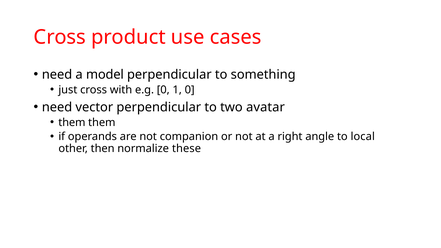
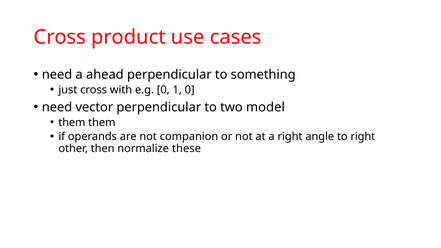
model: model -> ahead
avatar: avatar -> model
to local: local -> right
